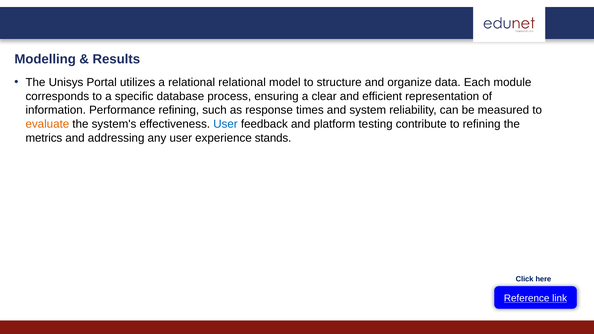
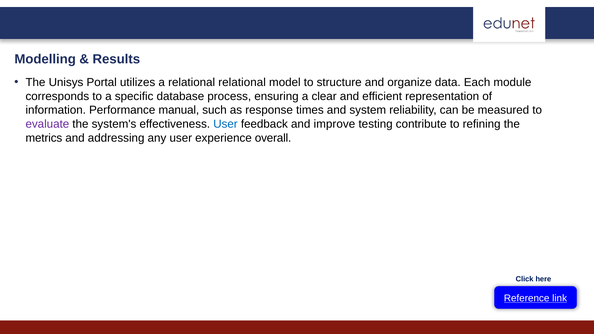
Performance refining: refining -> manual
evaluate colour: orange -> purple
platform: platform -> improve
stands: stands -> overall
